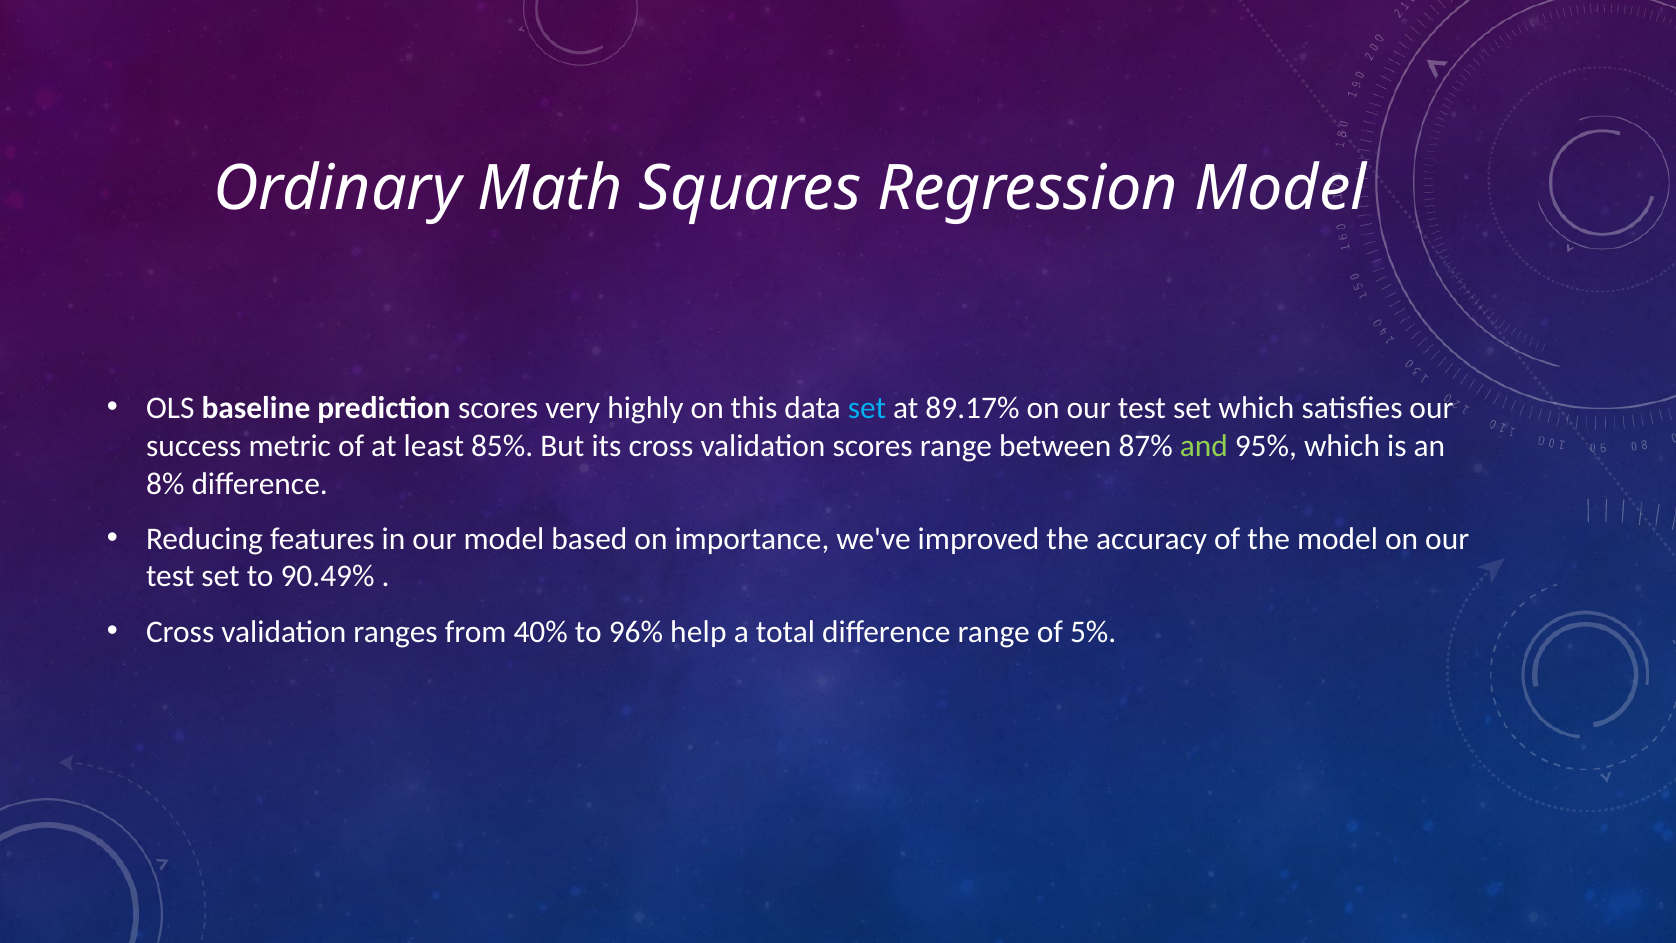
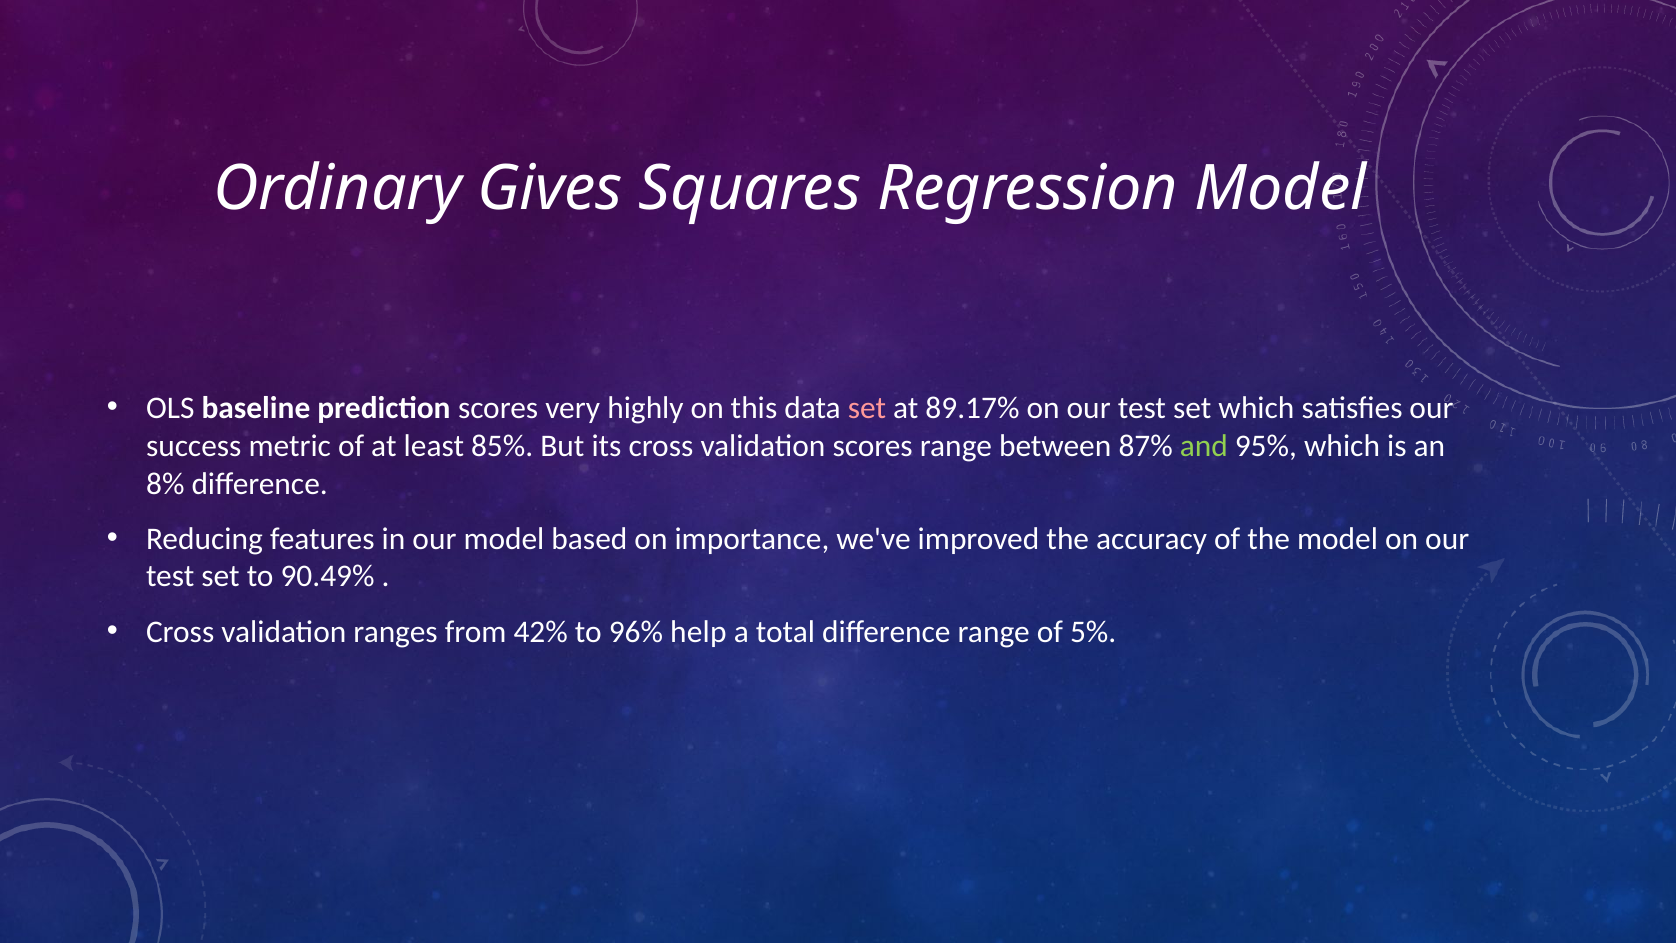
Math: Math -> Gives
set at (867, 408) colour: light blue -> pink
40%: 40% -> 42%
